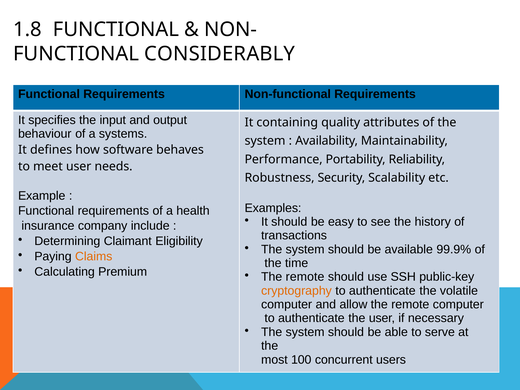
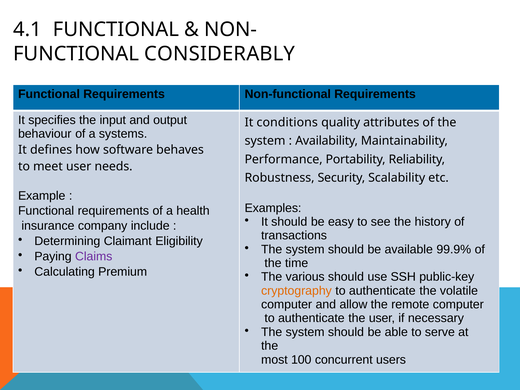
1.8: 1.8 -> 4.1
containing: containing -> conditions
Claims colour: orange -> purple
remote at (305, 277): remote -> various
